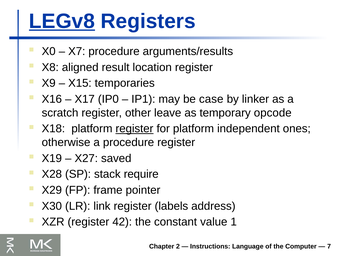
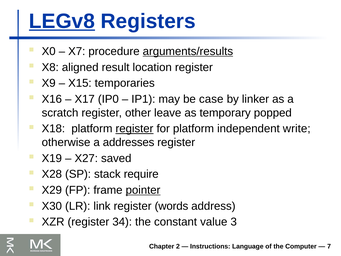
arguments/results underline: none -> present
opcode: opcode -> popped
ones: ones -> write
a procedure: procedure -> addresses
pointer underline: none -> present
labels: labels -> words
42: 42 -> 34
1: 1 -> 3
